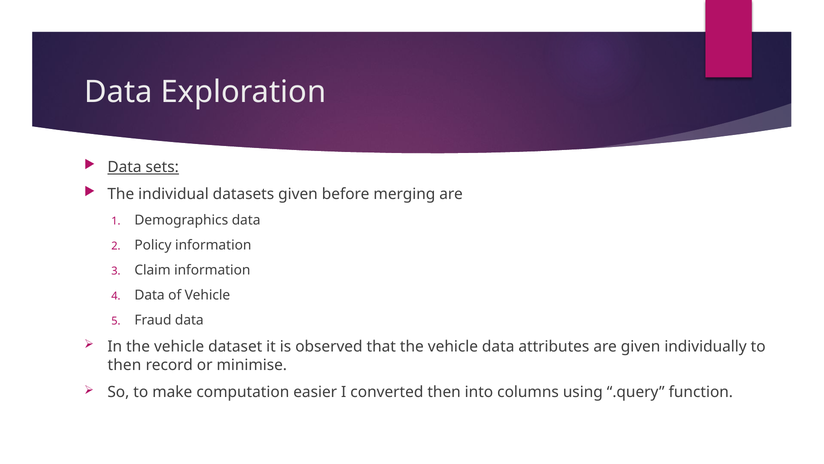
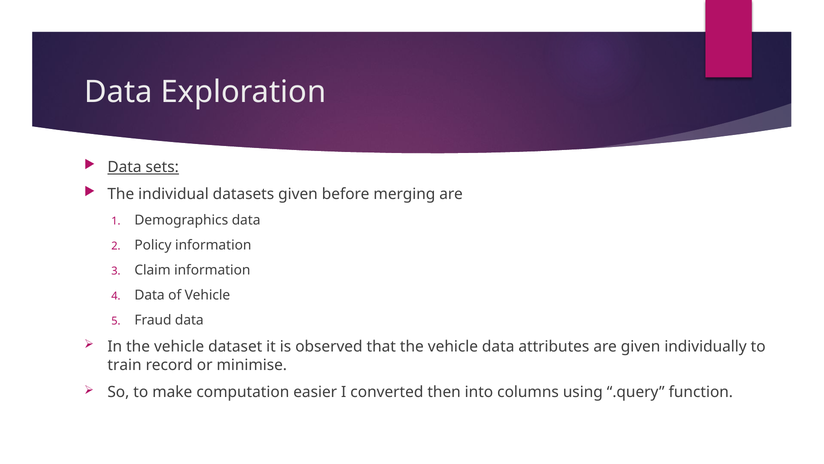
then at (124, 365): then -> train
